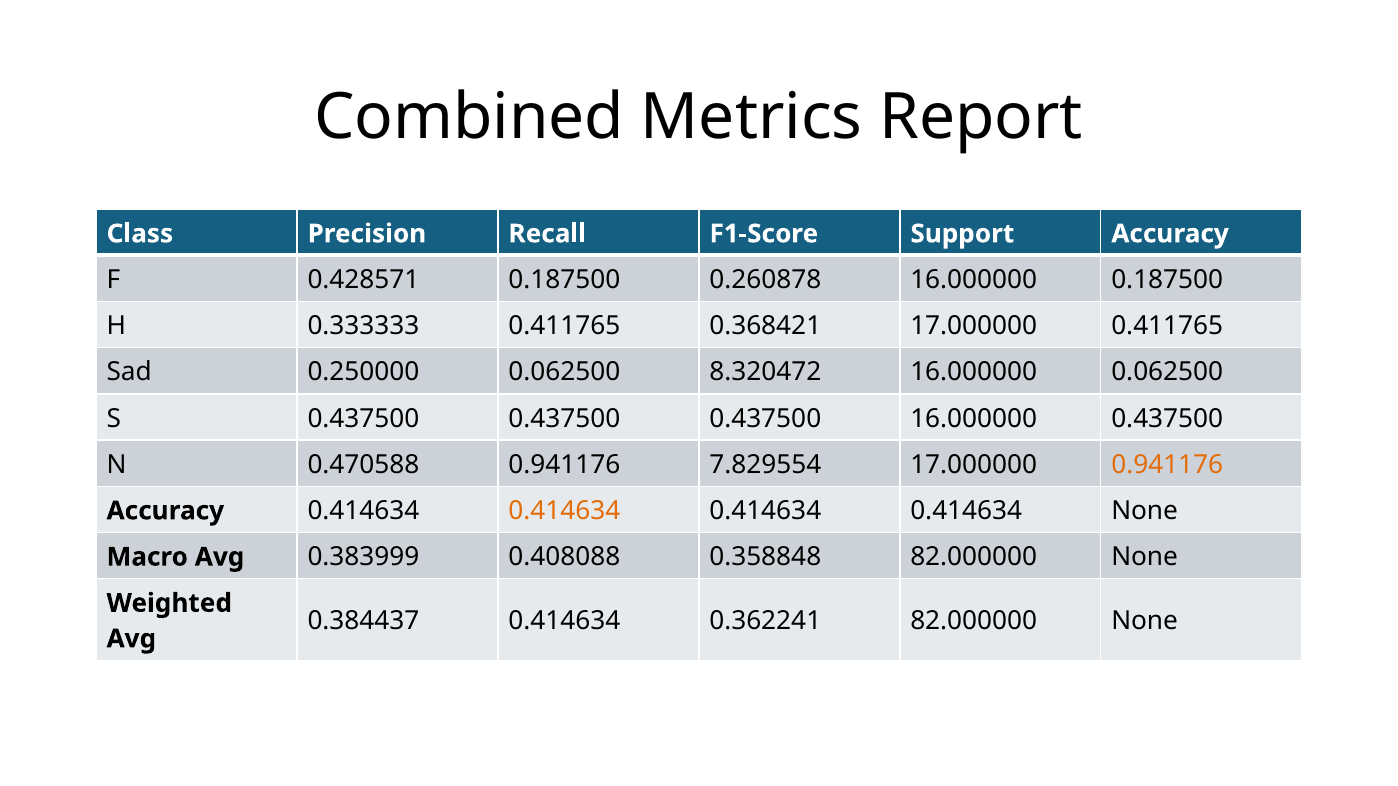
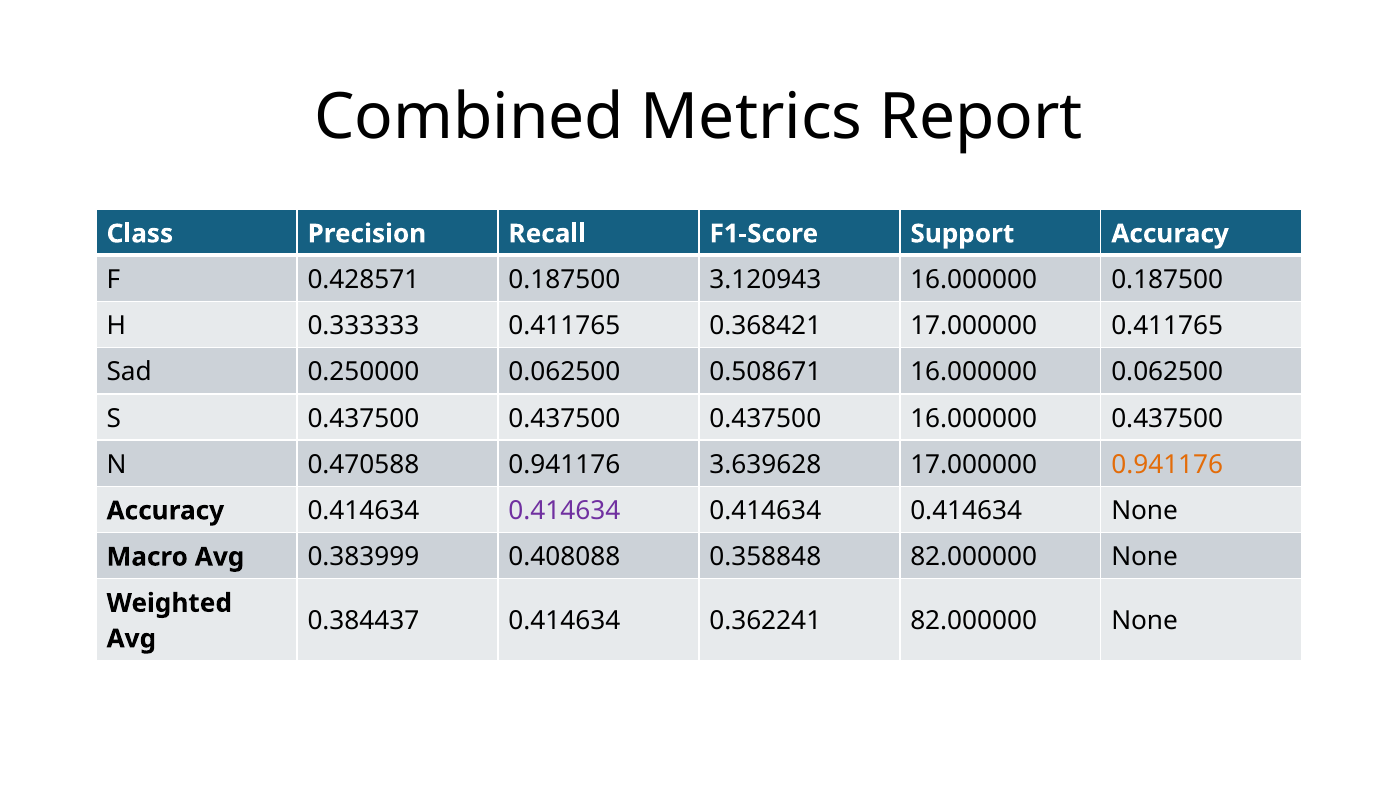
0.260878: 0.260878 -> 3.120943
8.320472: 8.320472 -> 0.508671
7.829554: 7.829554 -> 3.639628
0.414634 at (564, 511) colour: orange -> purple
